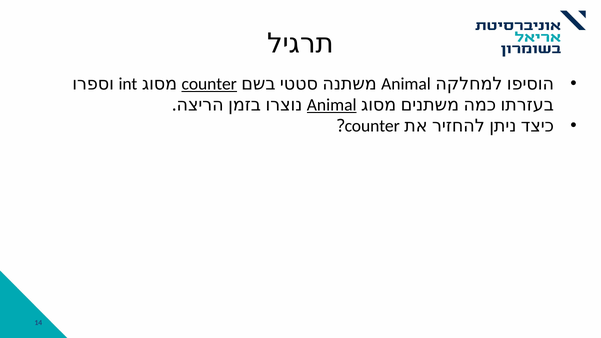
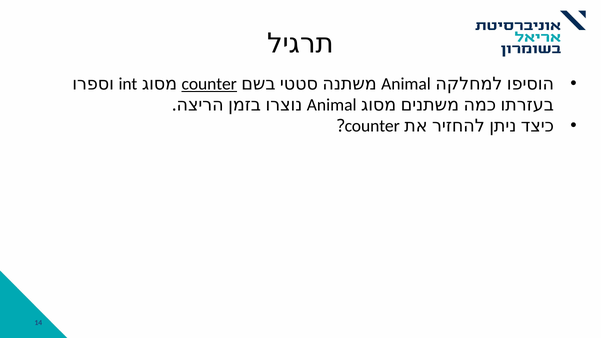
Animal at (332, 105) underline: present -> none
